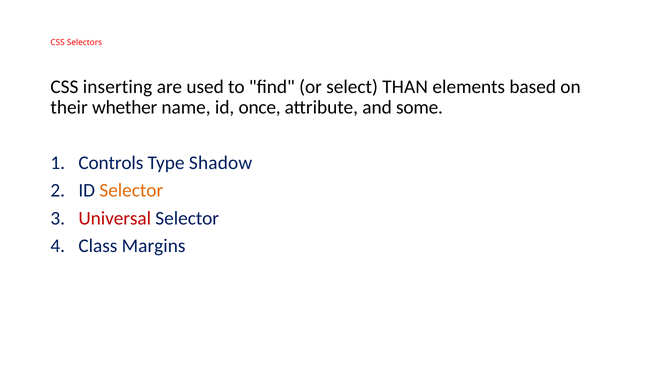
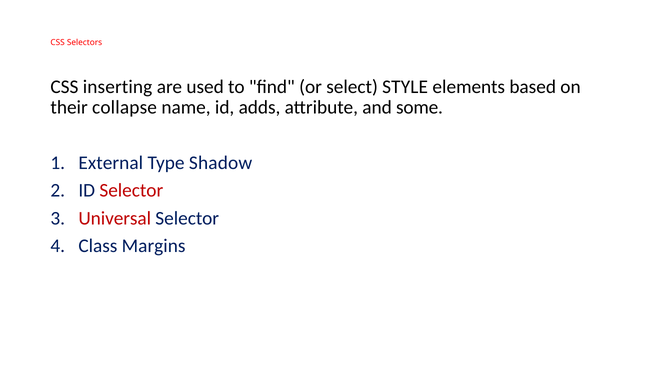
THAN: THAN -> STYLE
whether: whether -> collapse
once: once -> adds
Controls: Controls -> External
Selector at (131, 191) colour: orange -> red
